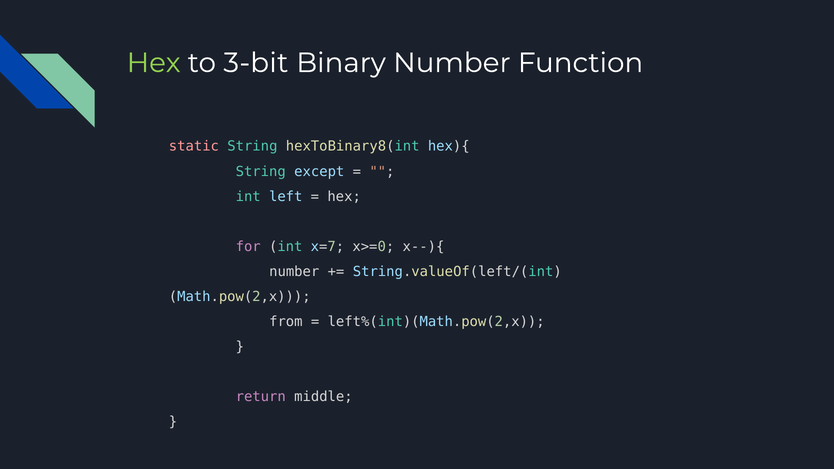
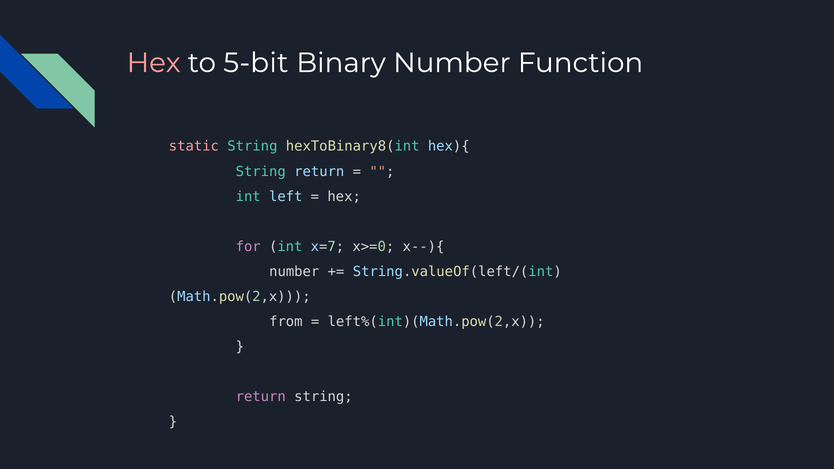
Hex at (154, 63) colour: light green -> pink
3-bit: 3-bit -> 5-bit
String except: except -> return
return middle: middle -> string
